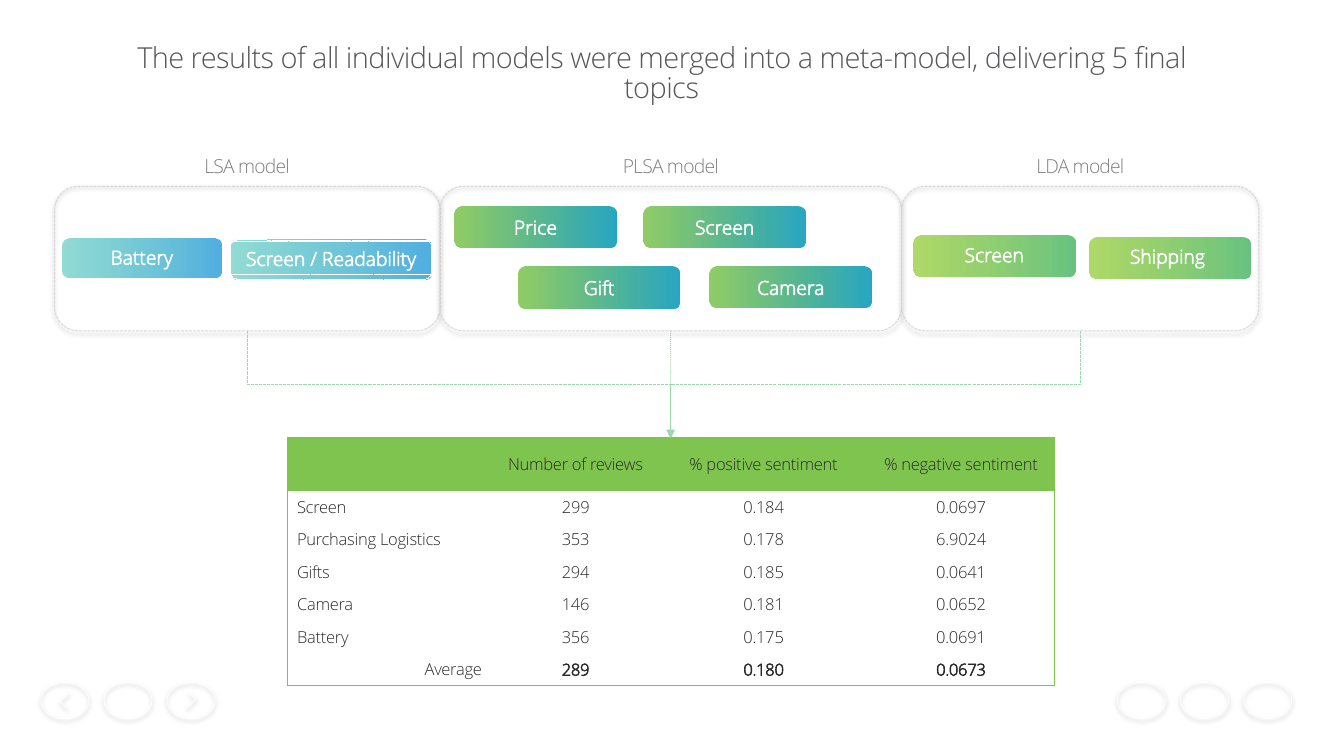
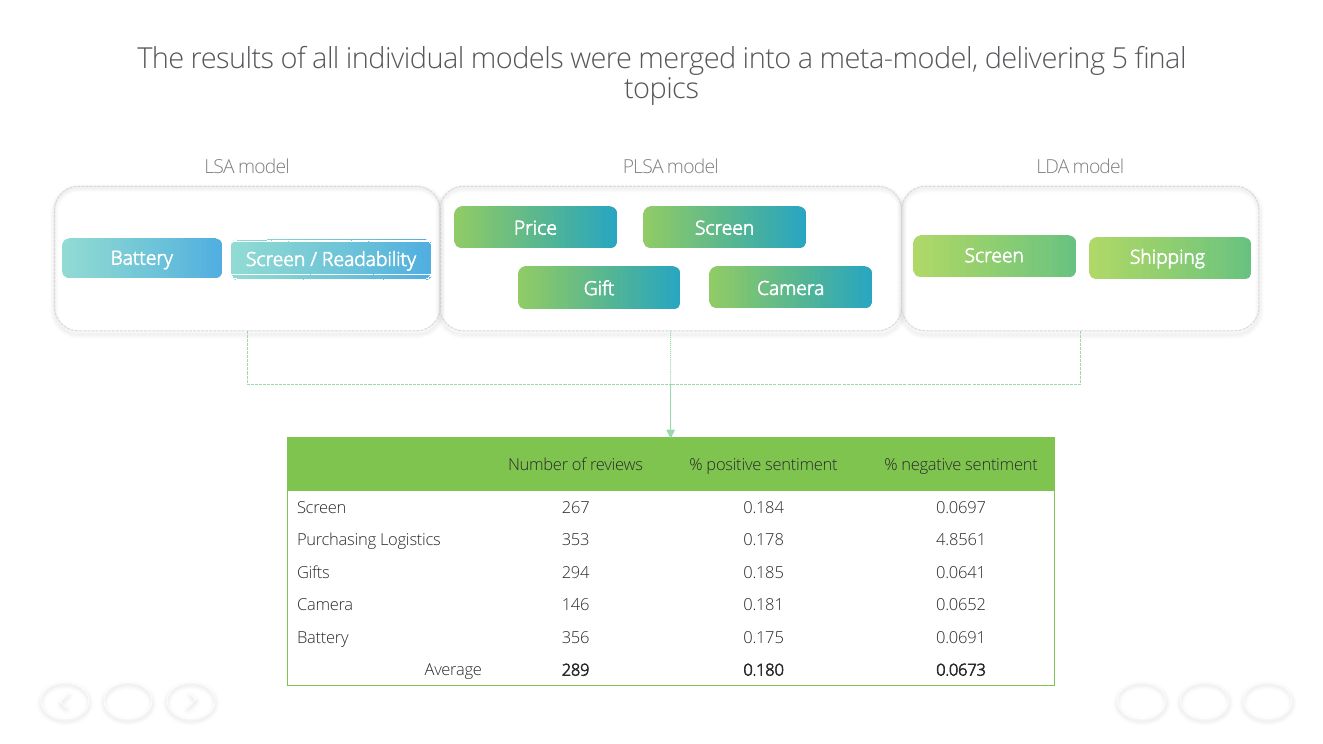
299: 299 -> 267
6.9024: 6.9024 -> 4.8561
